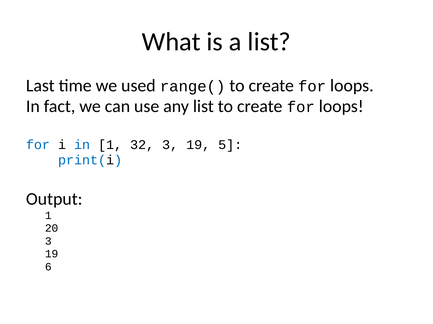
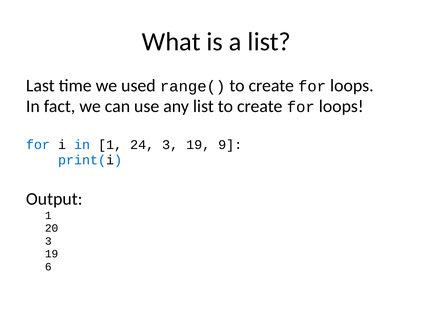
32: 32 -> 24
5: 5 -> 9
